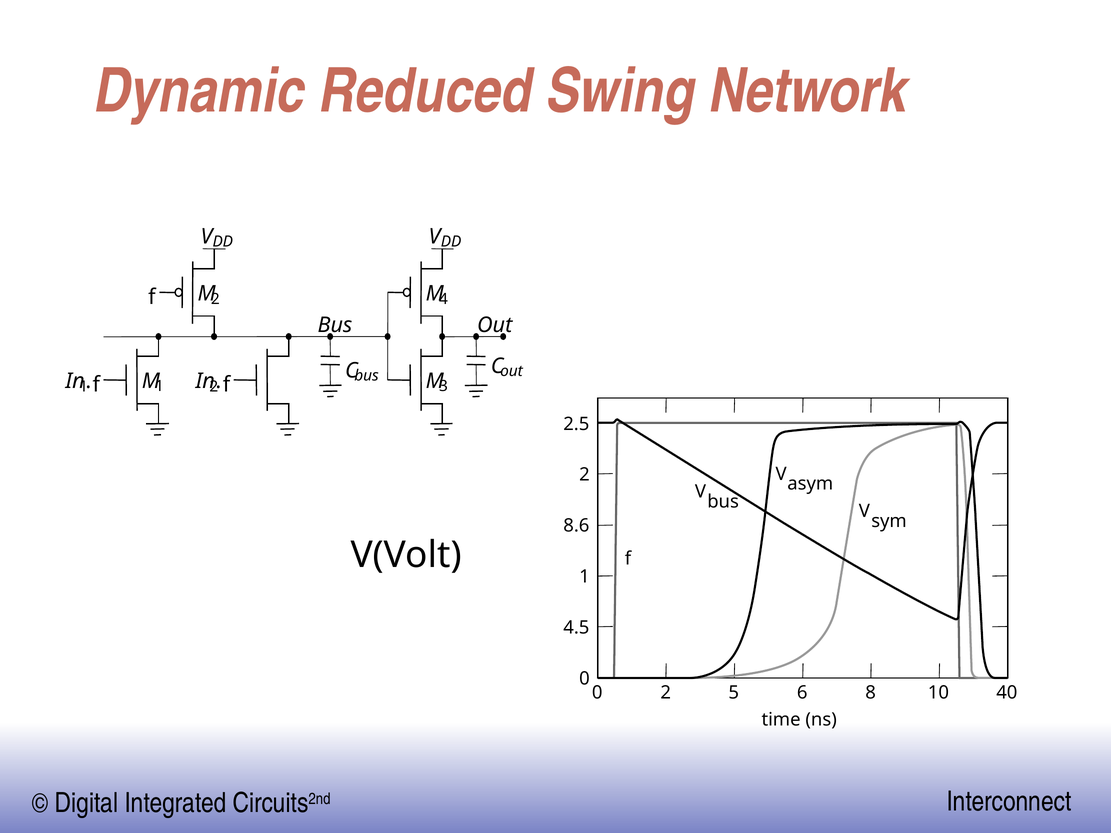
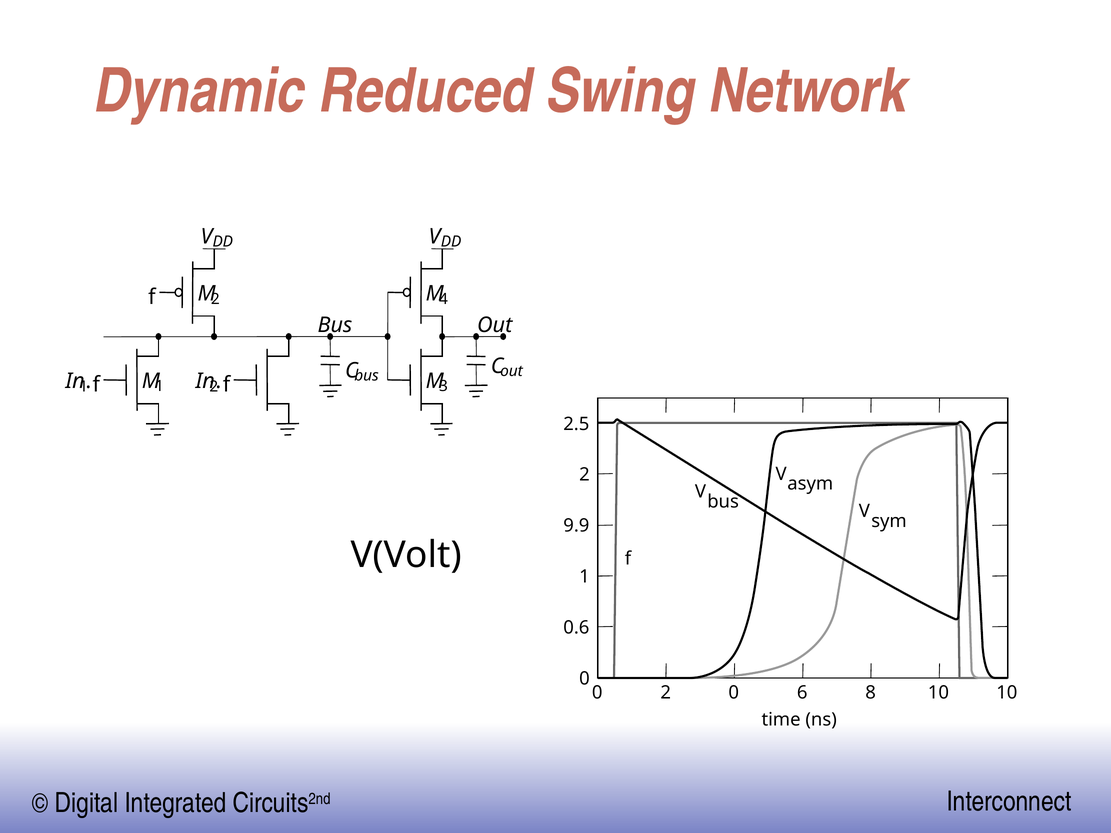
8.6: 8.6 -> 9.9
4.5: 4.5 -> 0.6
2 5: 5 -> 0
10 40: 40 -> 10
